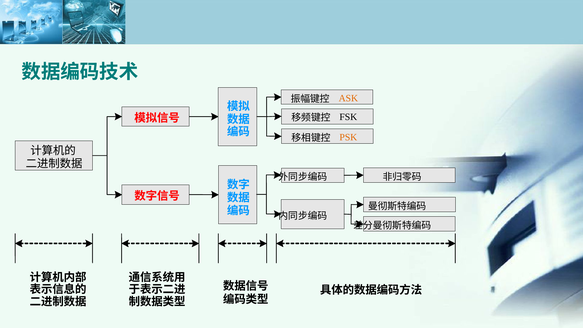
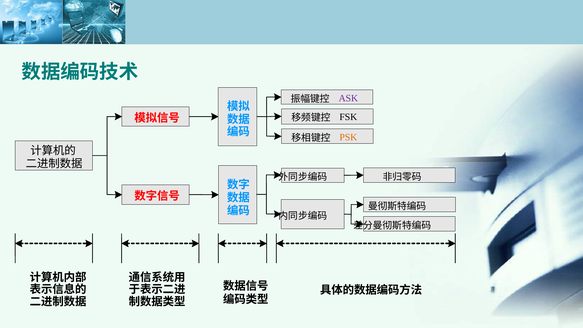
ASK colour: orange -> purple
